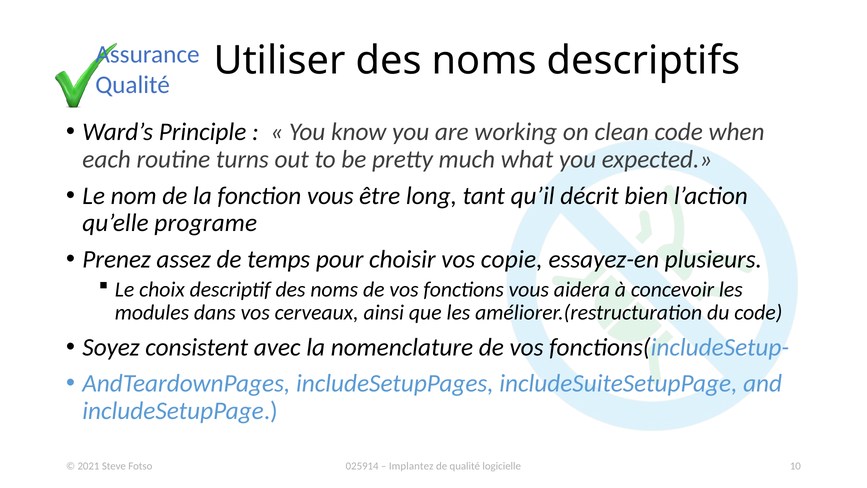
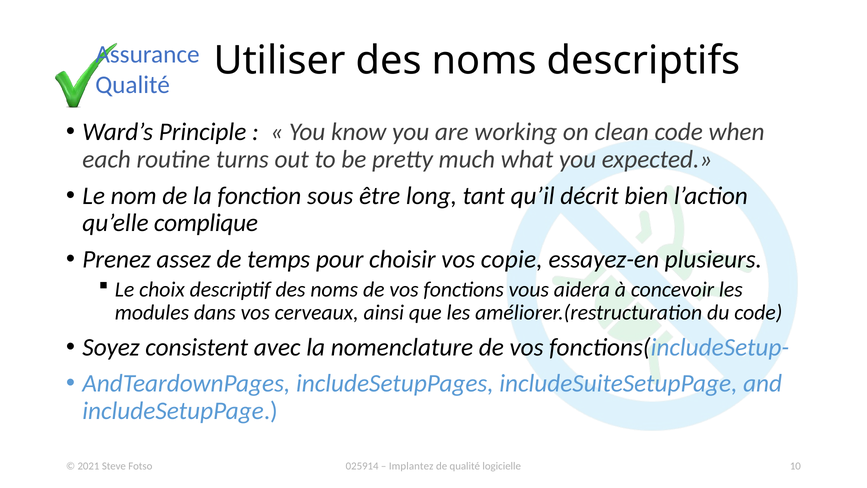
fonction vous: vous -> sous
programe: programe -> complique
